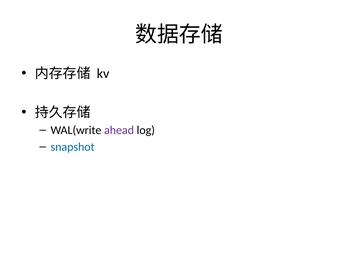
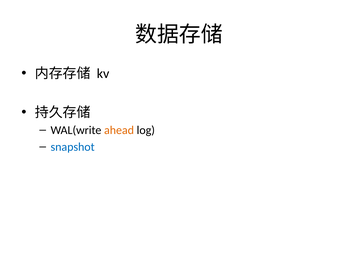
ahead colour: purple -> orange
